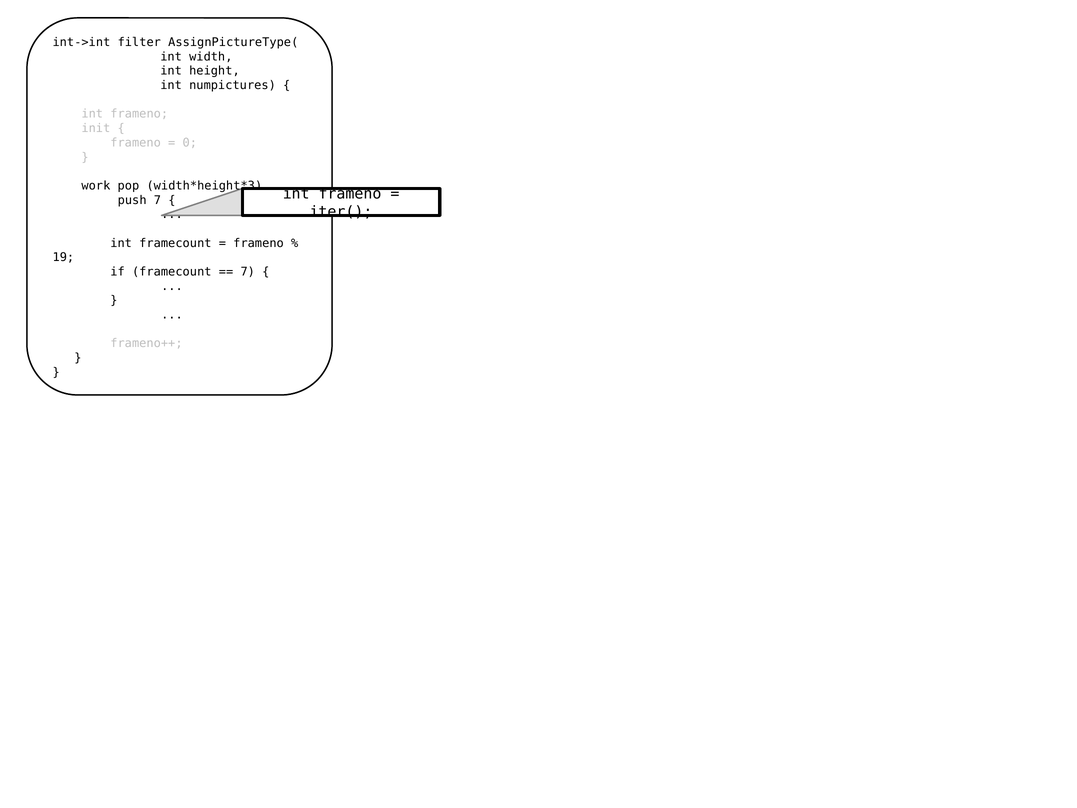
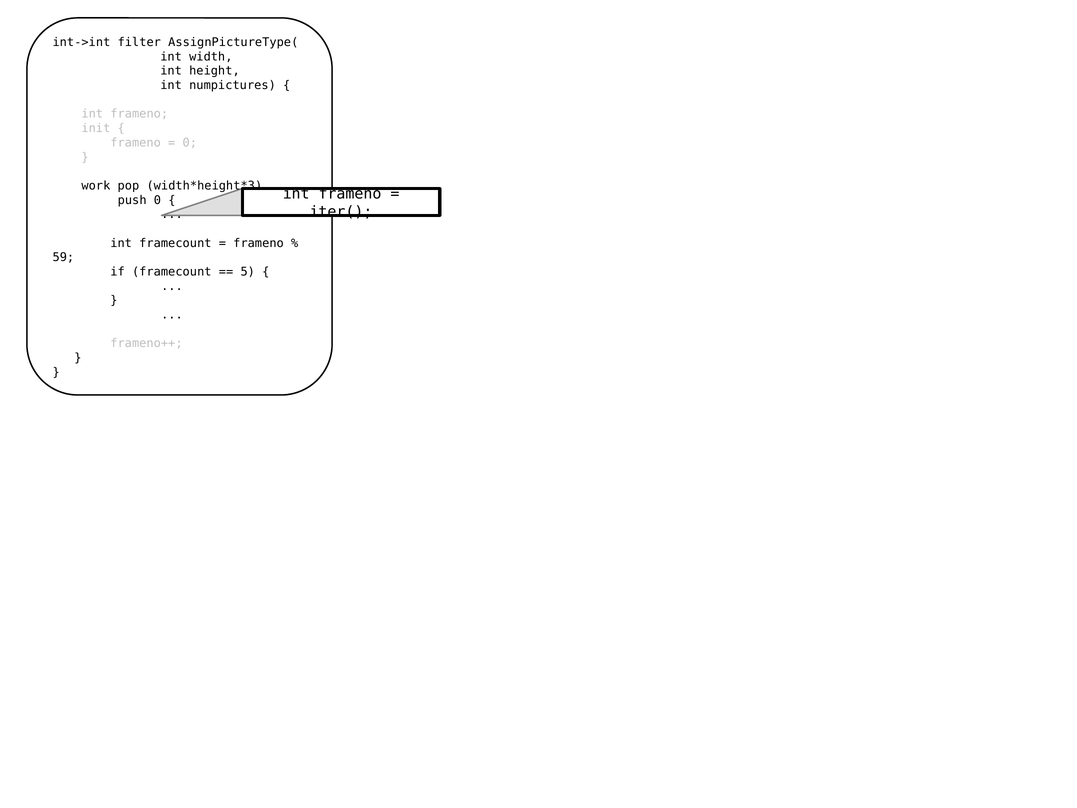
push 7: 7 -> 0
19: 19 -> 59
7 at (248, 272): 7 -> 5
